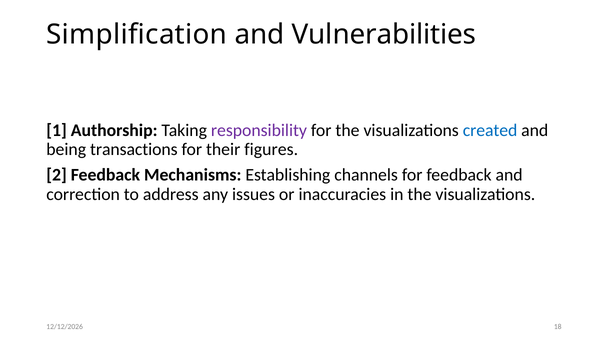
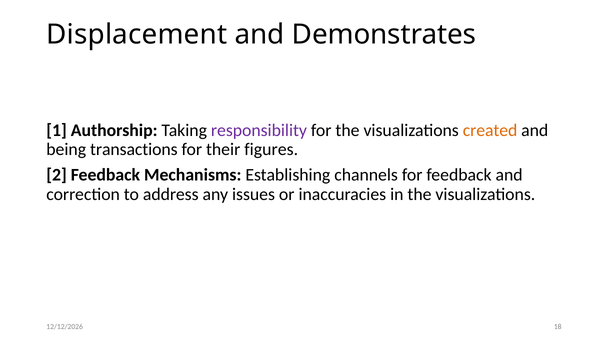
Simplification: Simplification -> Displacement
Vulnerabilities: Vulnerabilities -> Demonstrates
created colour: blue -> orange
